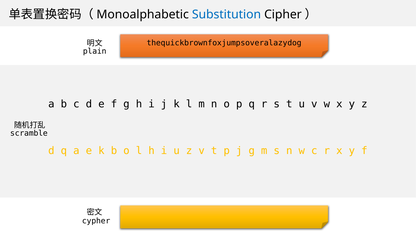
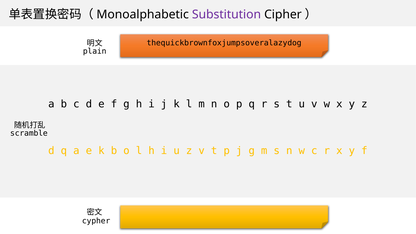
Substitution colour: blue -> purple
